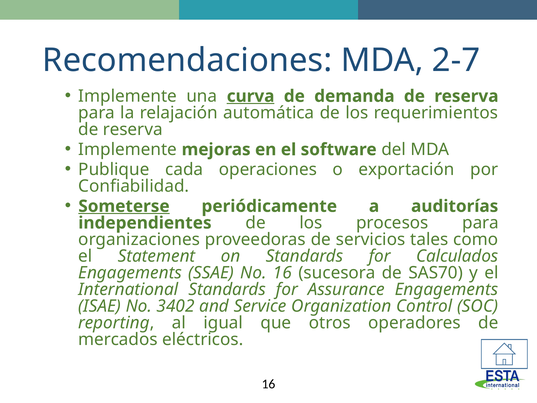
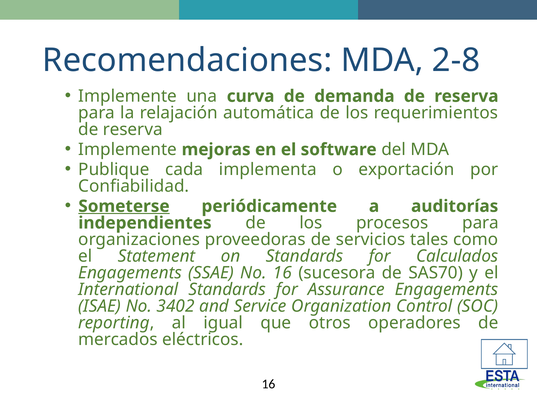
2-7: 2-7 -> 2-8
curva underline: present -> none
operaciones: operaciones -> implementa
